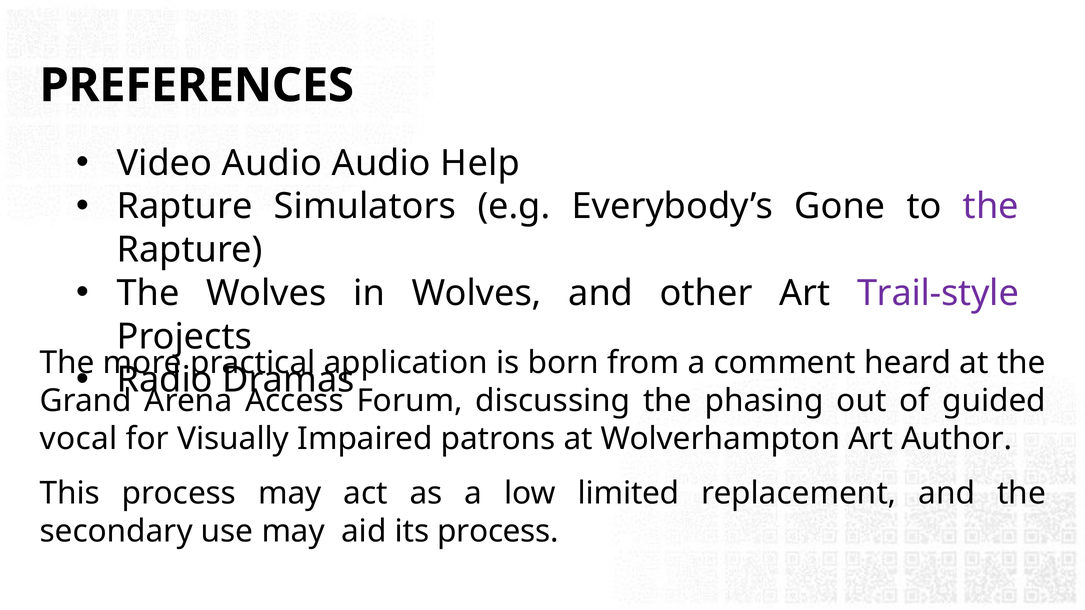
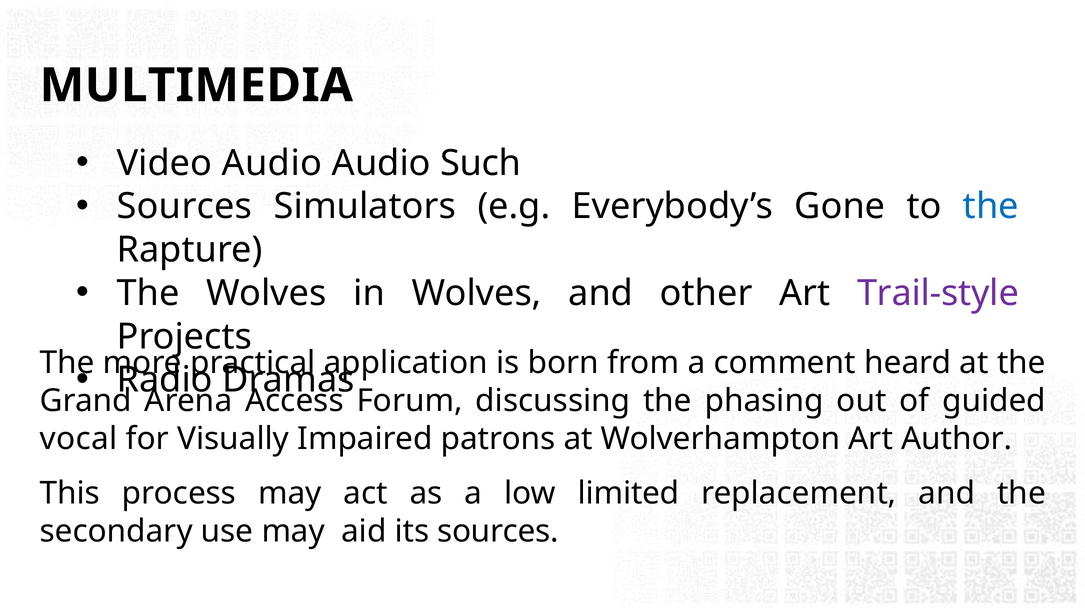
PREFERENCES: PREFERENCES -> MULTIMEDIA
Help: Help -> Such
Rapture at (185, 207): Rapture -> Sources
the at (991, 207) colour: purple -> blue
its process: process -> sources
